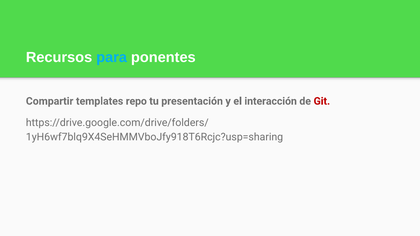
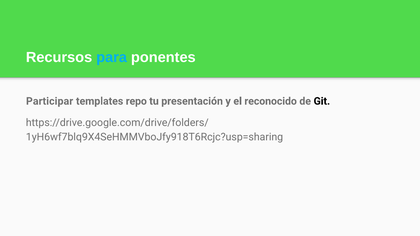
Compartir: Compartir -> Participar
interacción: interacción -> reconocido
Git colour: red -> black
